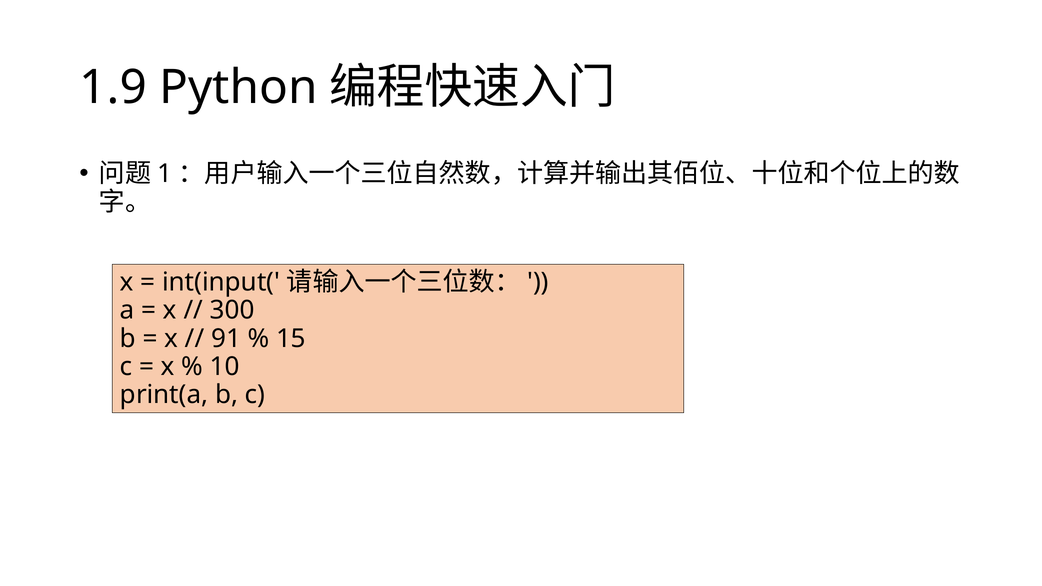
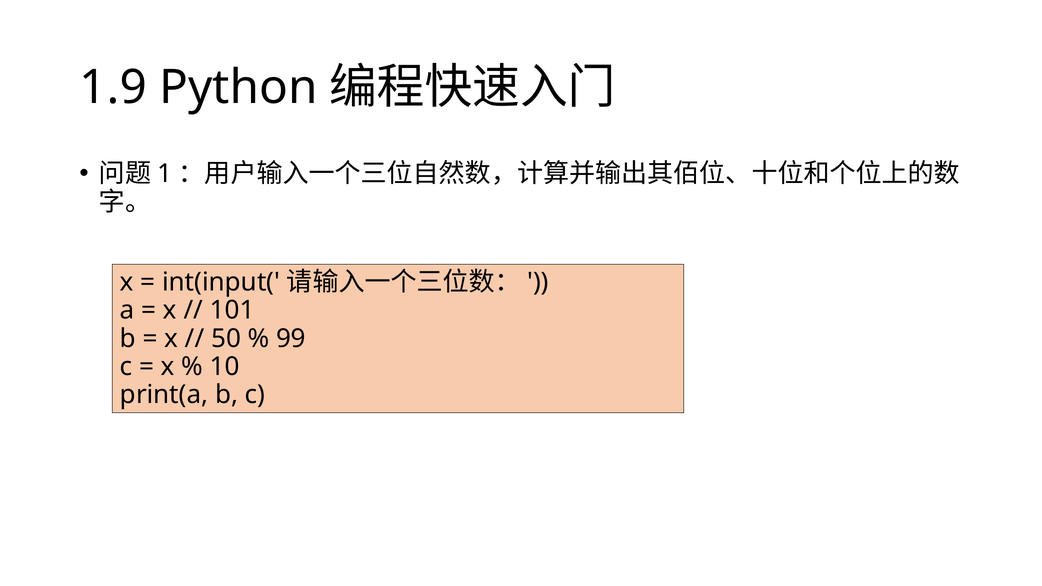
300: 300 -> 101
91: 91 -> 50
15: 15 -> 99
